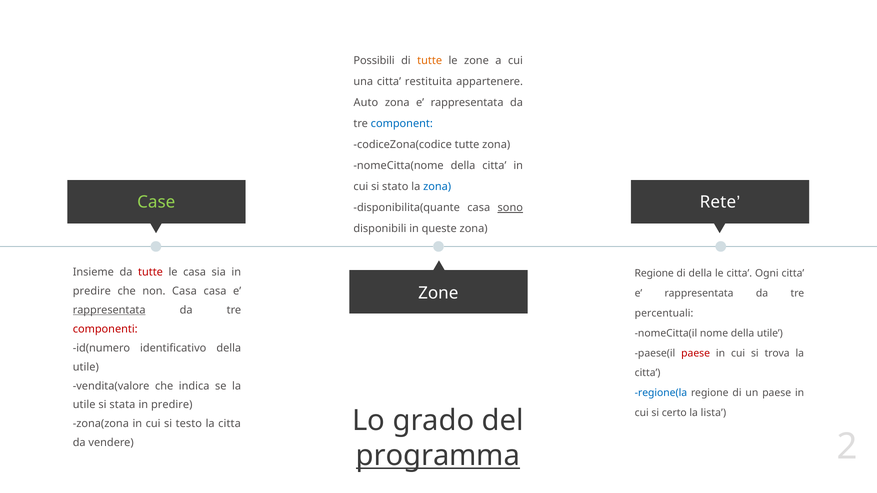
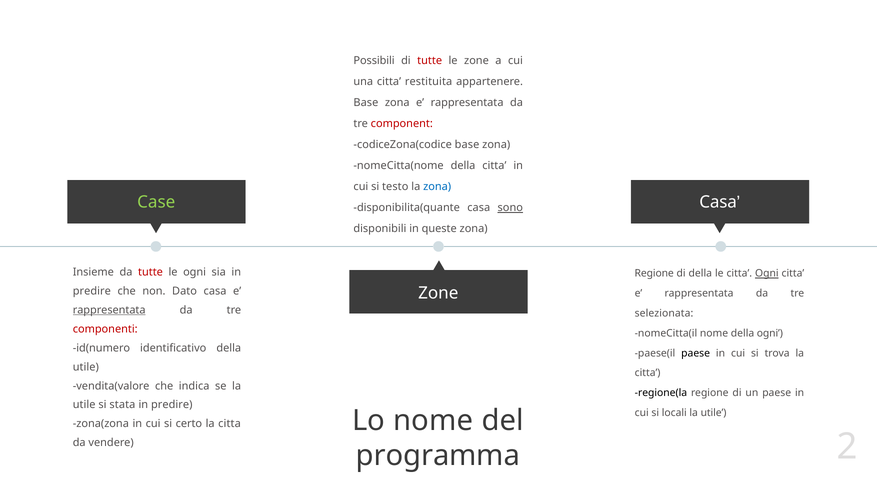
tutte at (430, 61) colour: orange -> red
Auto at (366, 103): Auto -> Base
component colour: blue -> red
codiceZona(codice tutte: tutte -> base
stato: stato -> testo
Rete at (718, 202): Rete -> Casa
le casa: casa -> ogni
Ogni at (767, 274) underline: none -> present
non Casa: Casa -> Dato
percentuali: percentuali -> selezionata
nome della utile: utile -> ogni
paese at (696, 353) colour: red -> black
regione(la colour: blue -> black
certo: certo -> locali
lista at (713, 413): lista -> utile
Lo grado: grado -> nome
testo: testo -> certo
programma underline: present -> none
